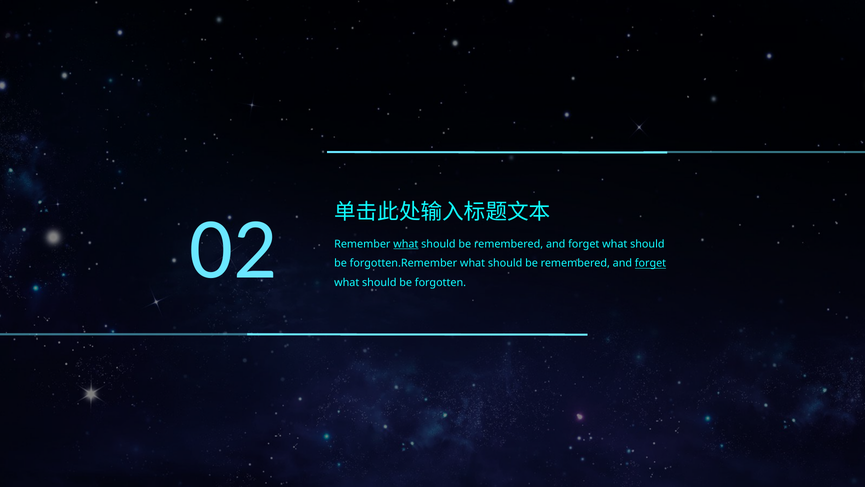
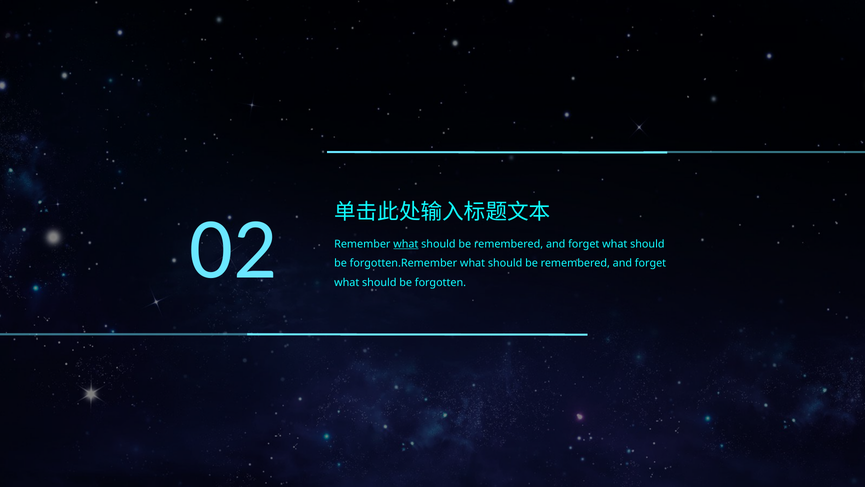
forget at (650, 263) underline: present -> none
